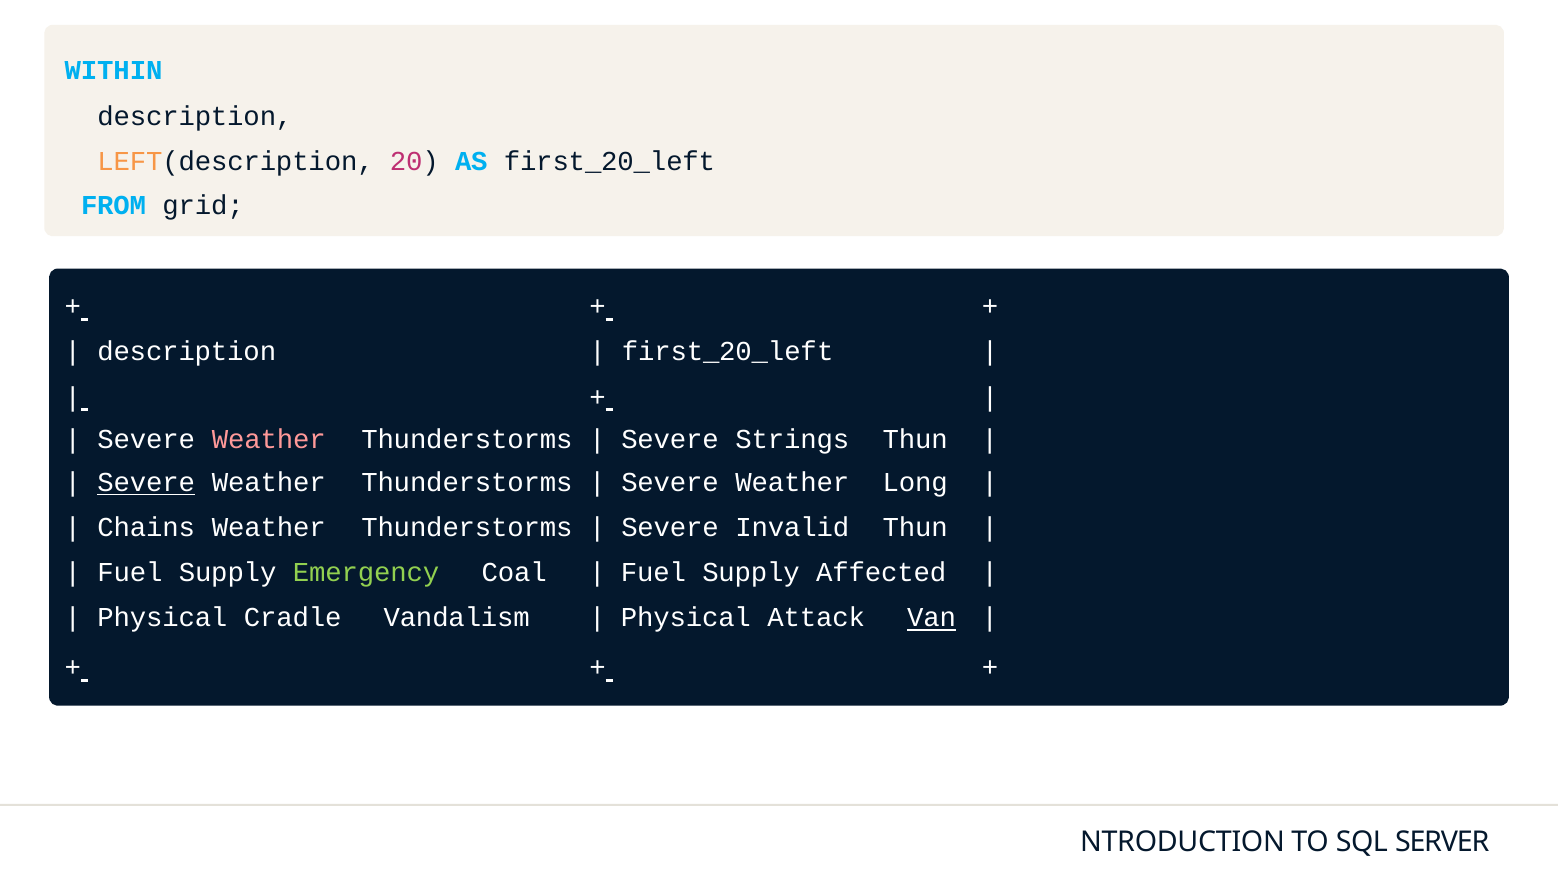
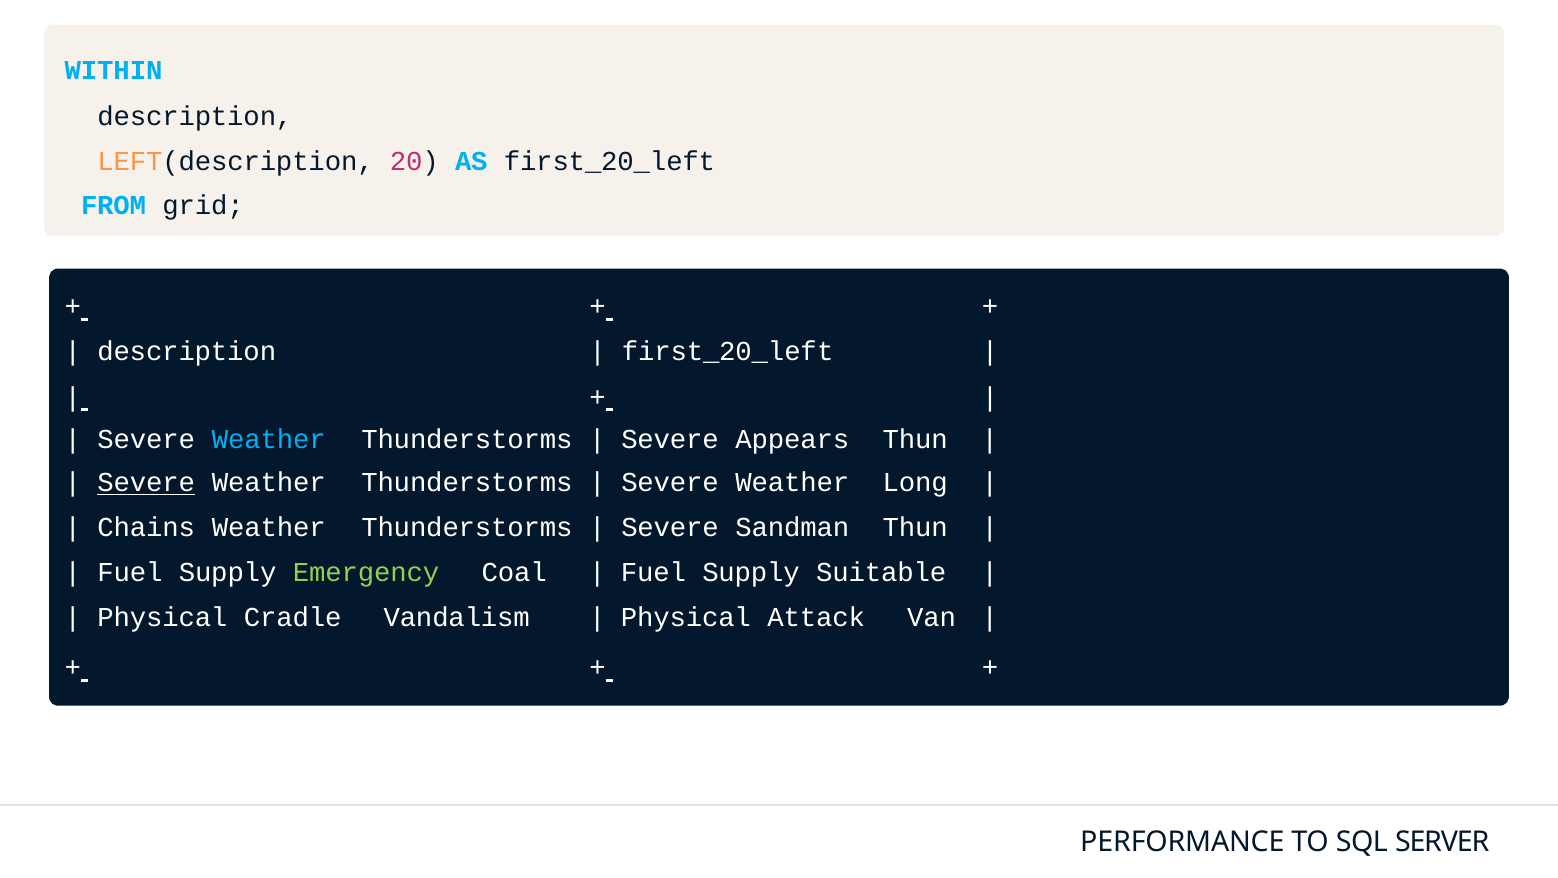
Weather at (269, 439) colour: pink -> light blue
Strings: Strings -> Appears
Invalid: Invalid -> Sandman
Affected: Affected -> Suitable
Van underline: present -> none
NTRODUCTION: NTRODUCTION -> PERFORMANCE
